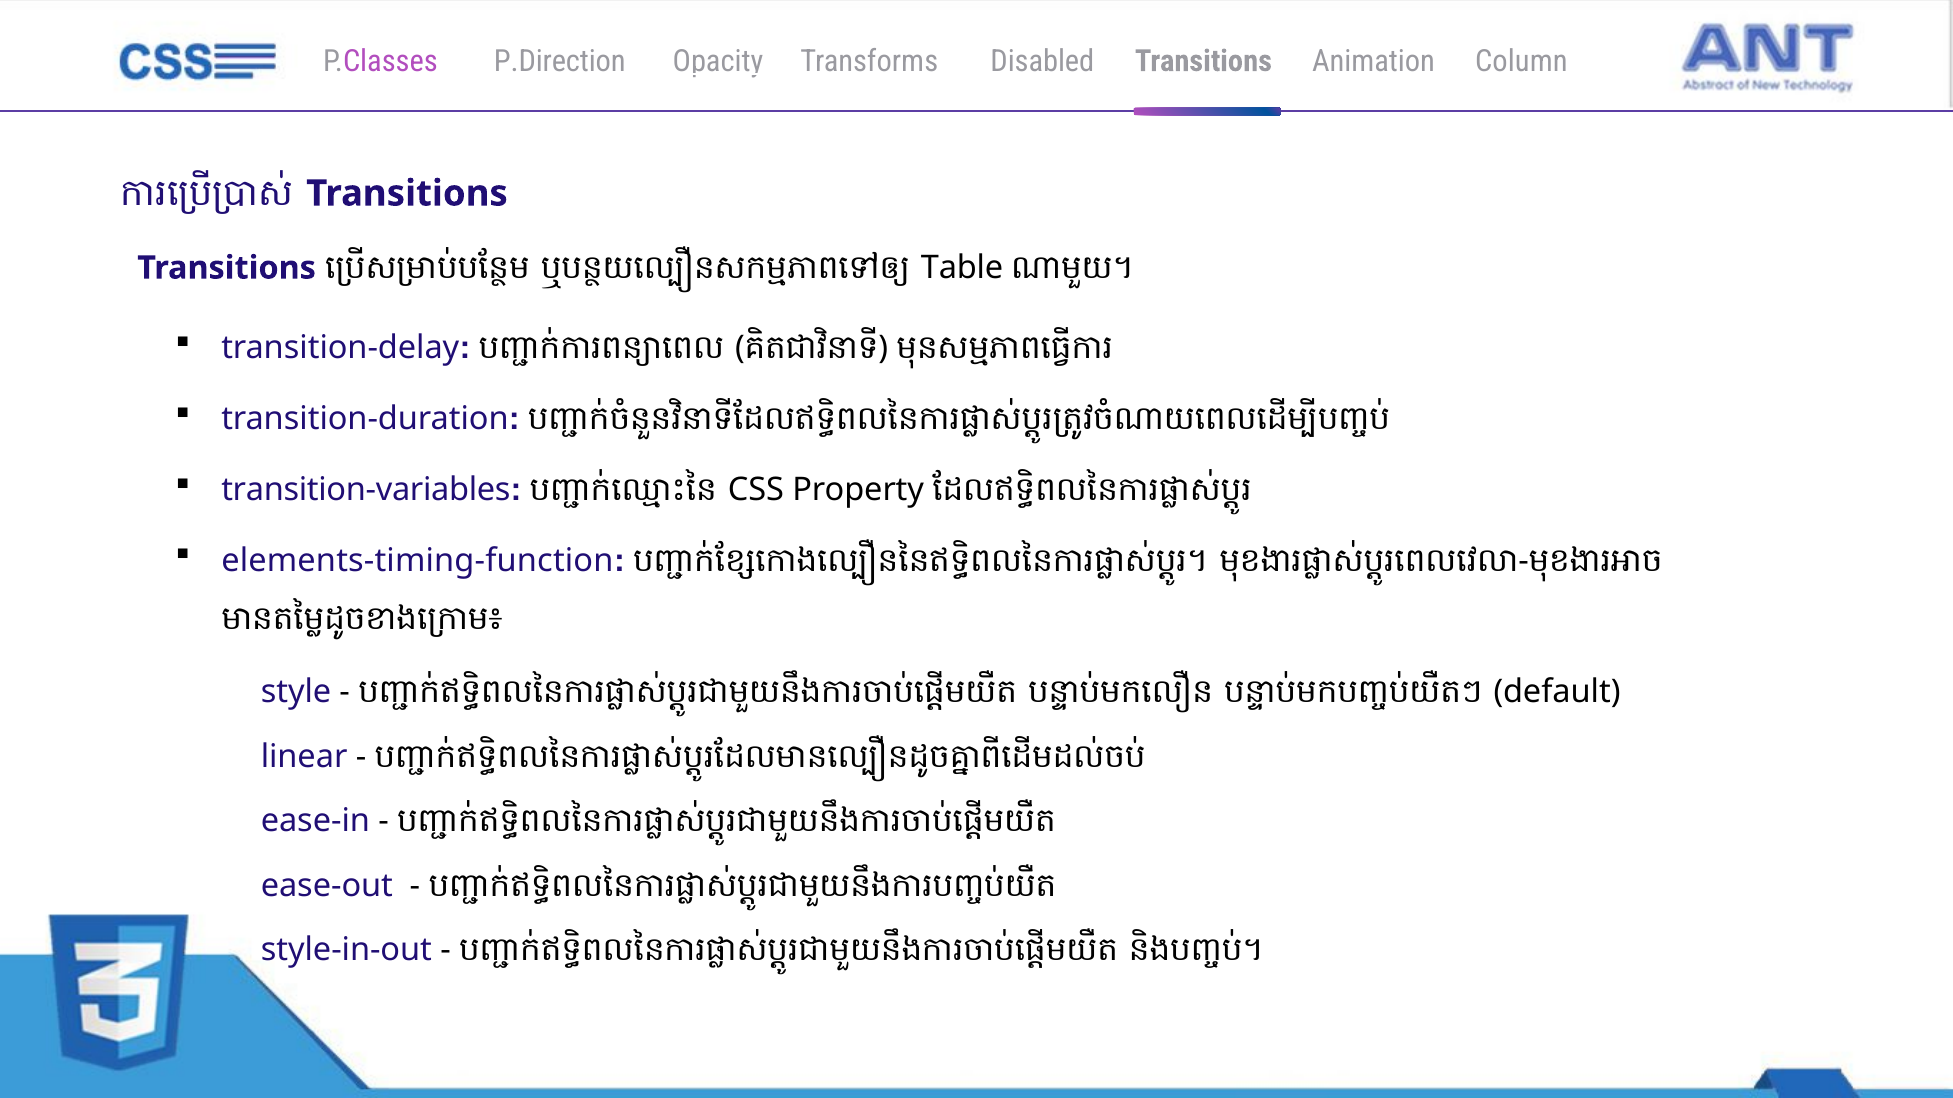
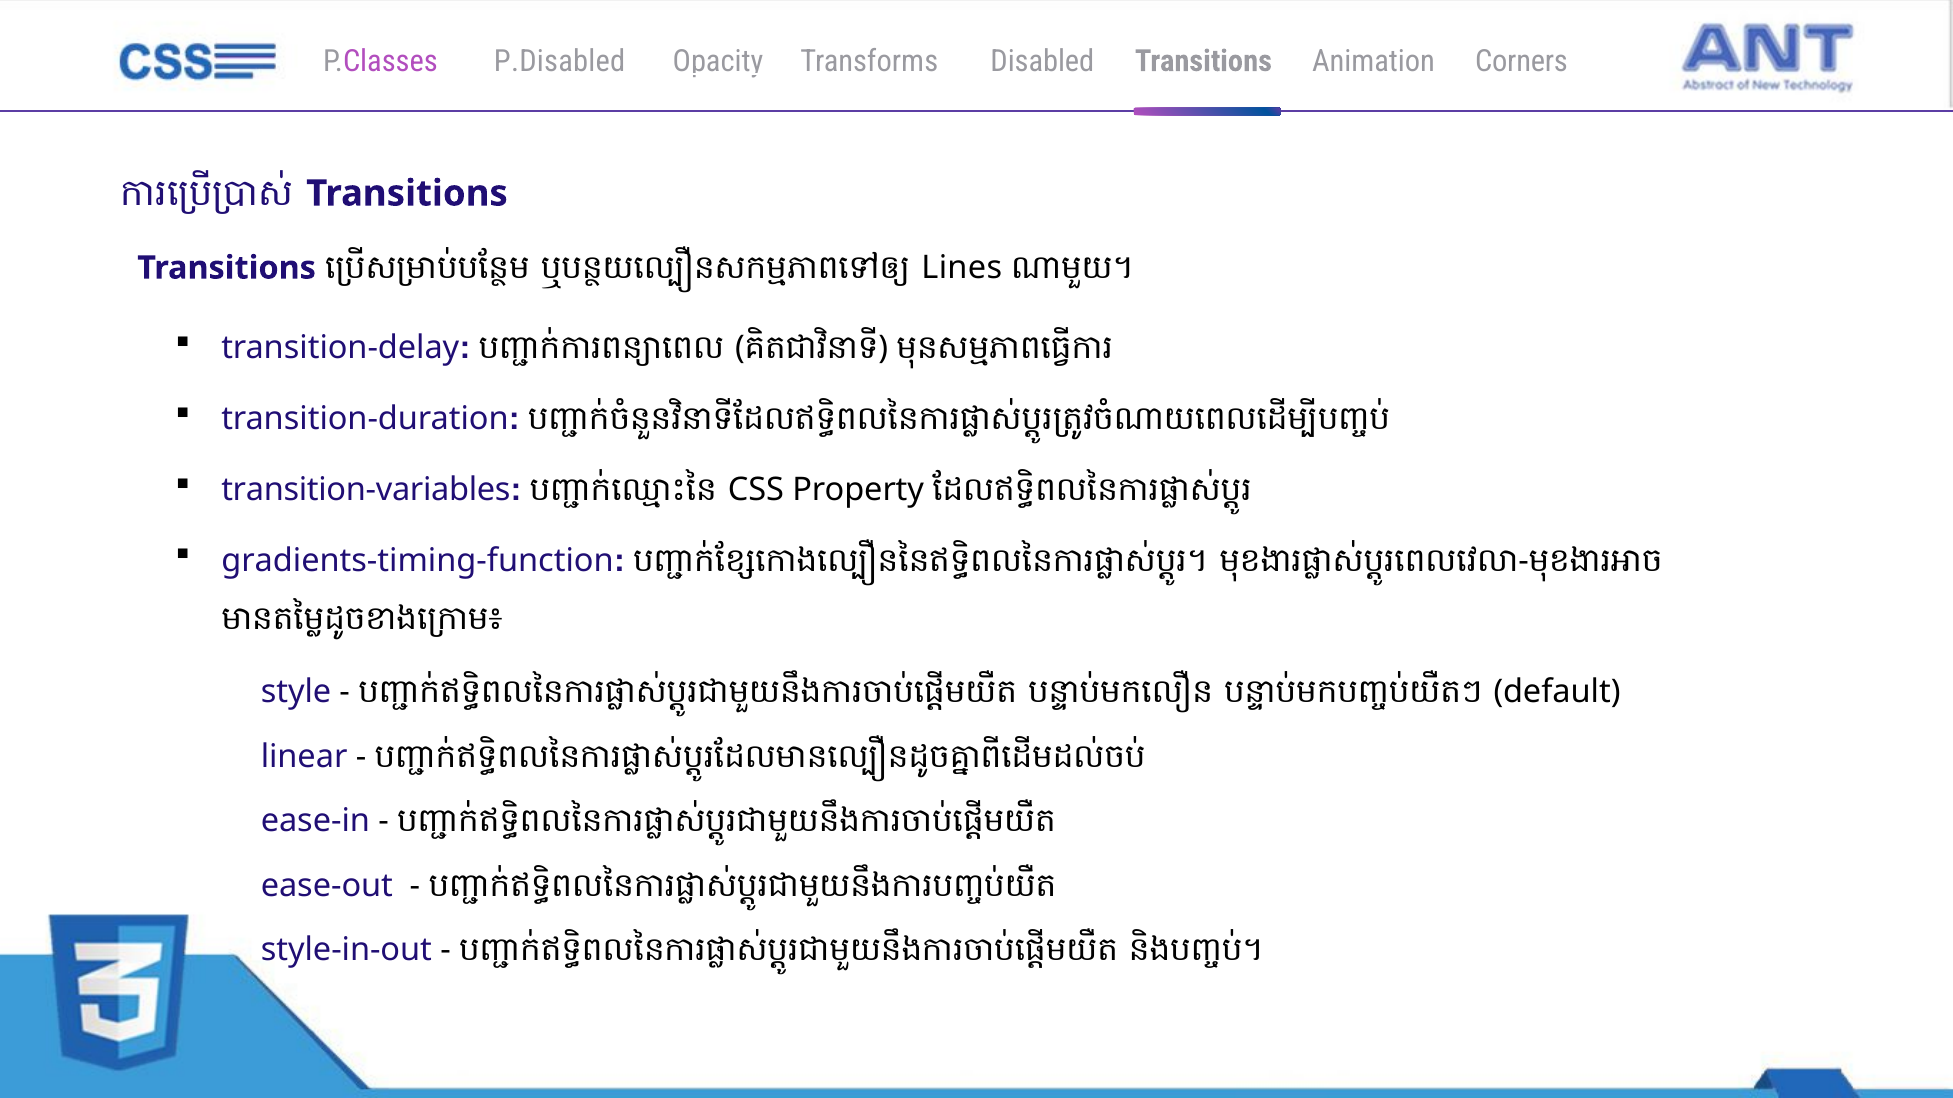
P.Direction: P.Direction -> P.Disabled
Column: Column -> Corners
Table: Table -> Lines
elements-timing-function: elements-timing-function -> gradients-timing-function
